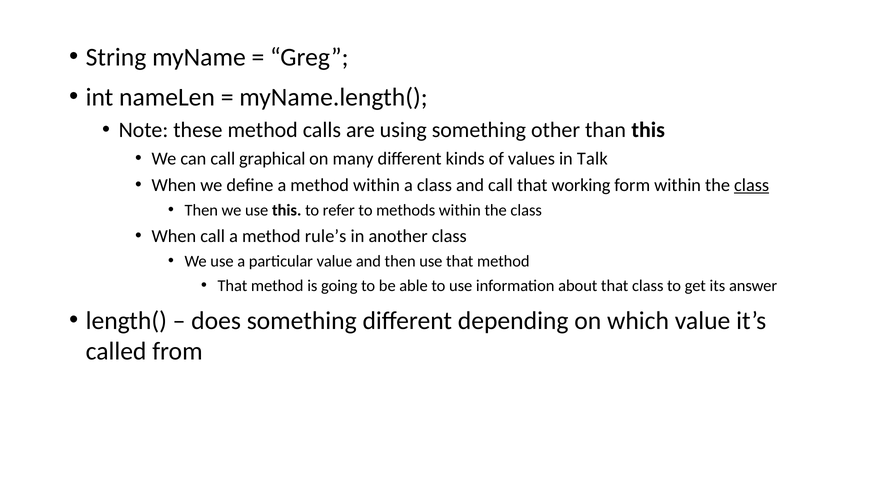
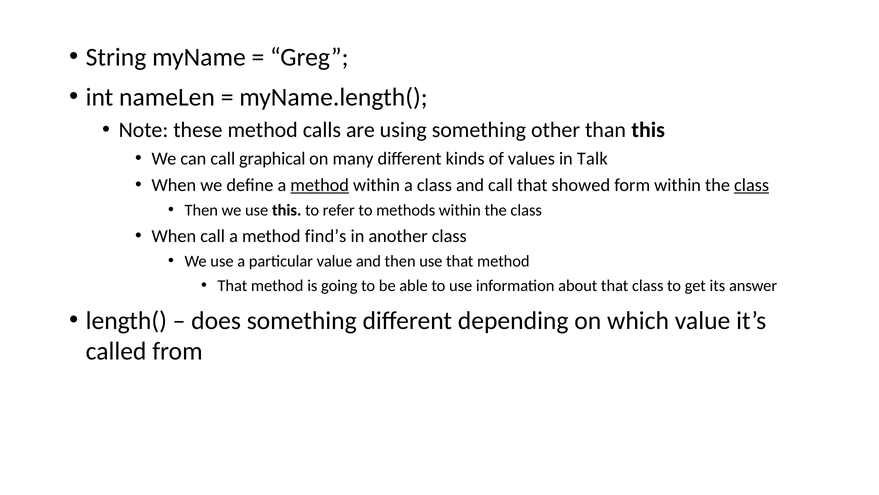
method at (320, 185) underline: none -> present
working: working -> showed
rule’s: rule’s -> find’s
